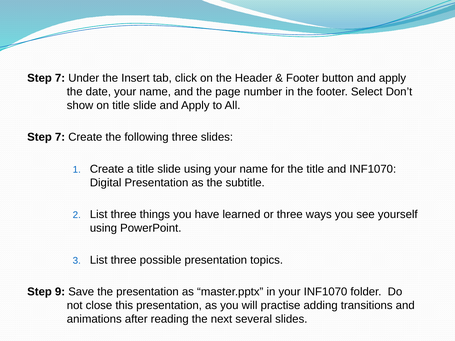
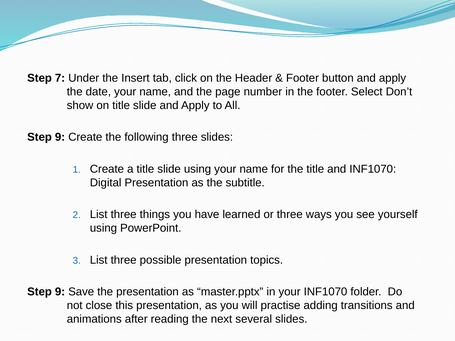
7 at (60, 137): 7 -> 9
